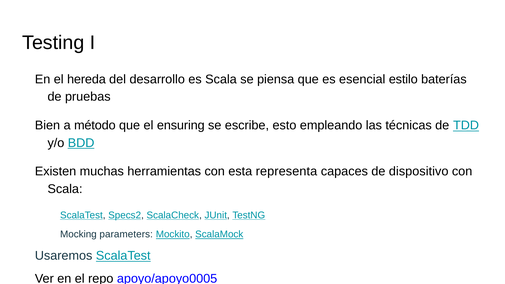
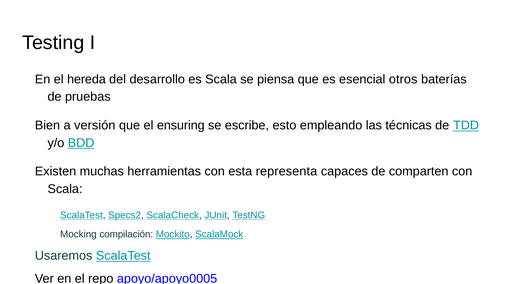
estilo: estilo -> otros
método: método -> versión
dispositivo: dispositivo -> comparten
parameters: parameters -> compilación
